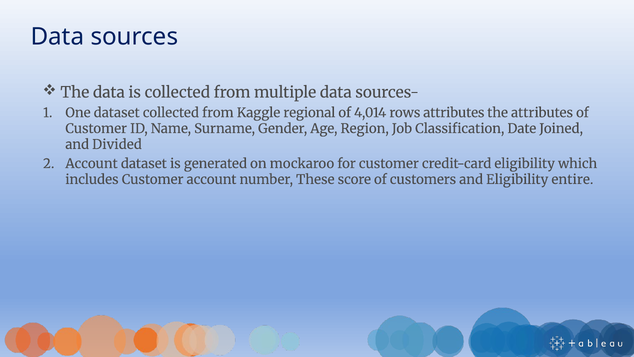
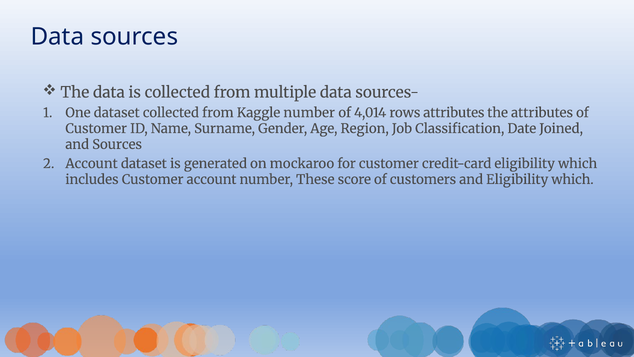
Kaggle regional: regional -> number
and Divided: Divided -> Sources
and Eligibility entire: entire -> which
